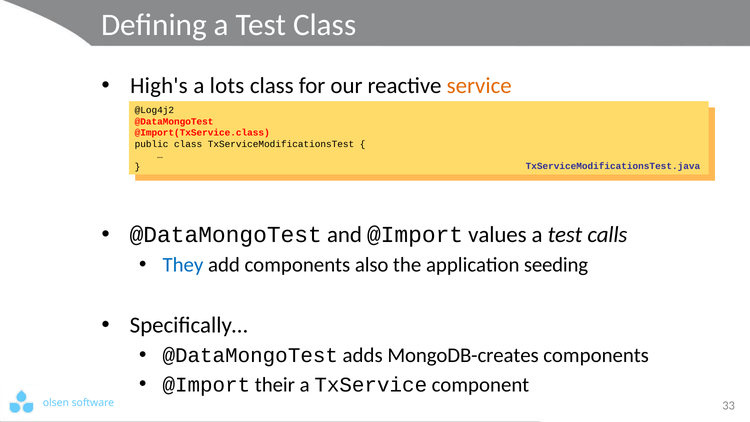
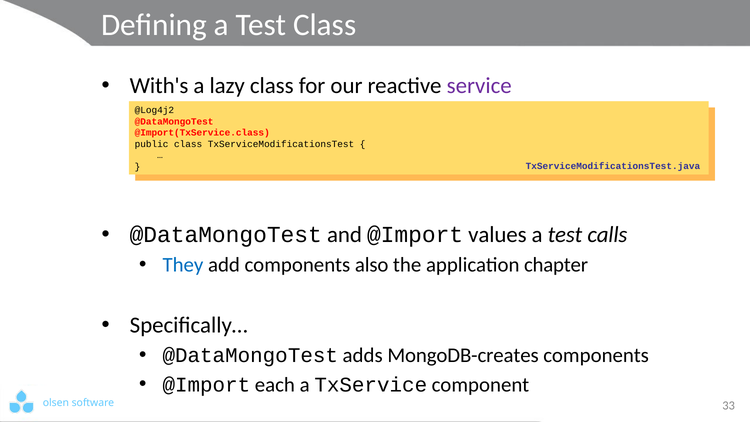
High's: High's -> With's
lots: lots -> lazy
service colour: orange -> purple
seeding: seeding -> chapter
their: their -> each
